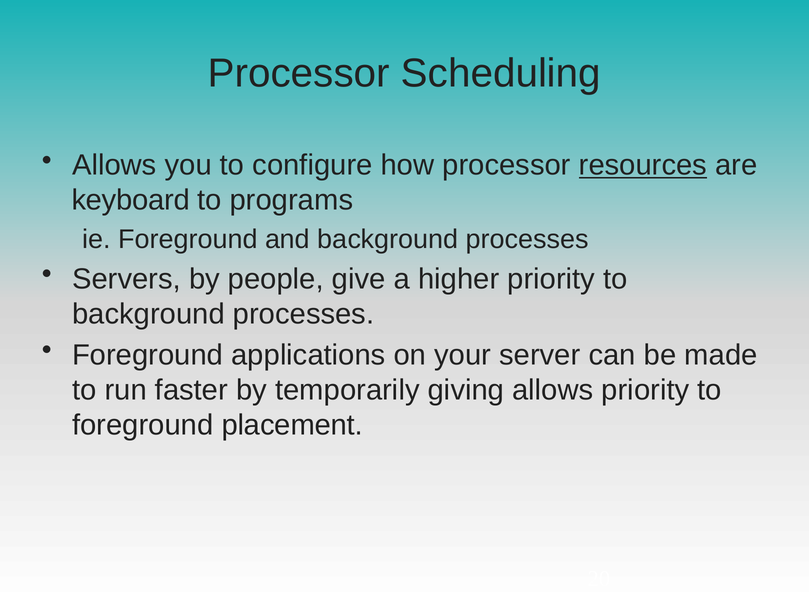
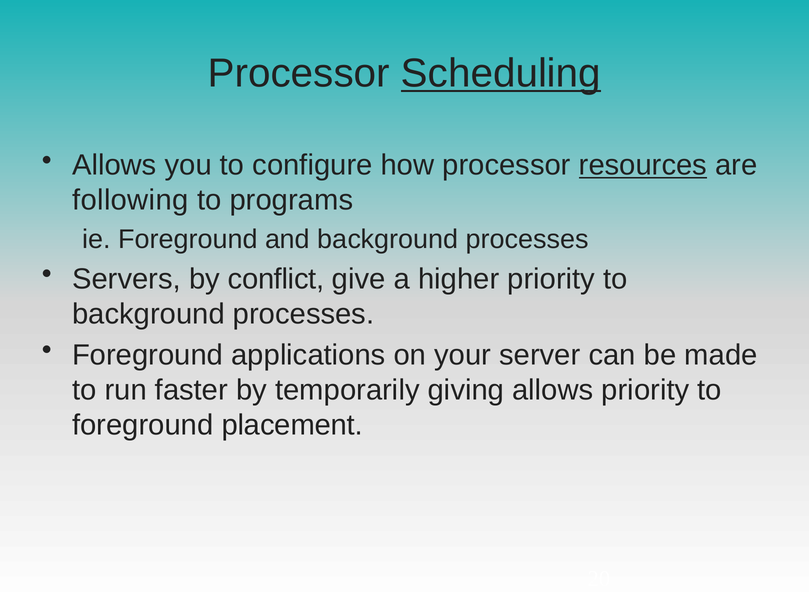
Scheduling underline: none -> present
keyboard: keyboard -> following
people: people -> conflict
